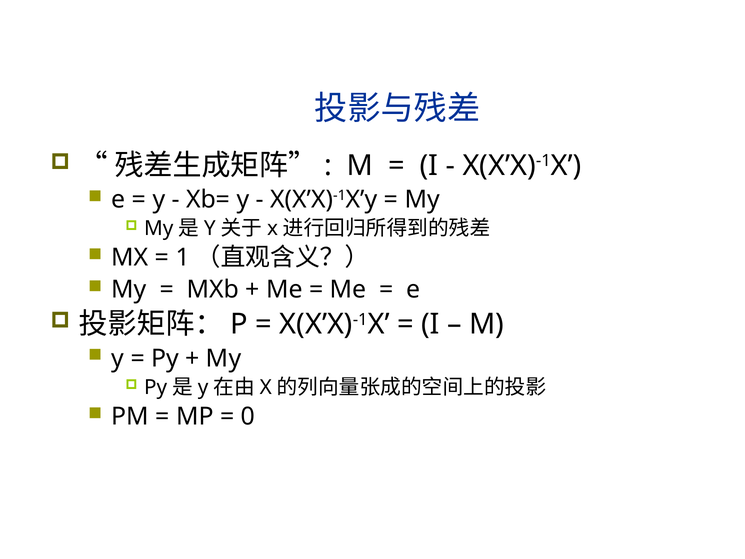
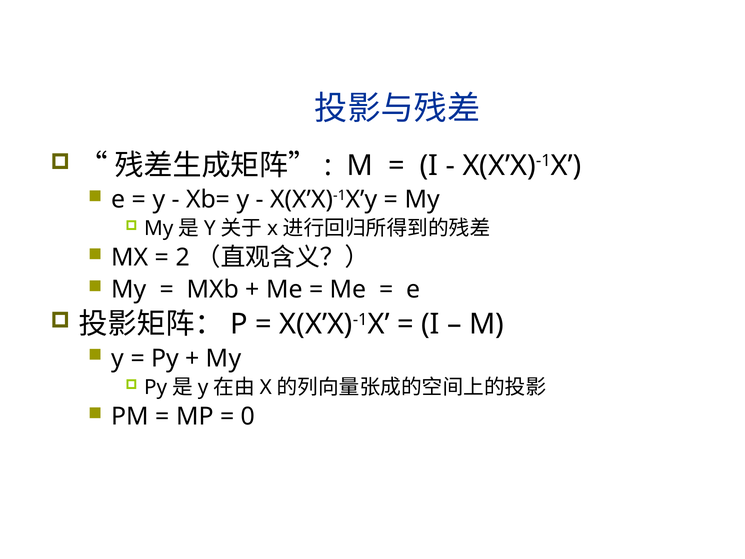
1: 1 -> 2
